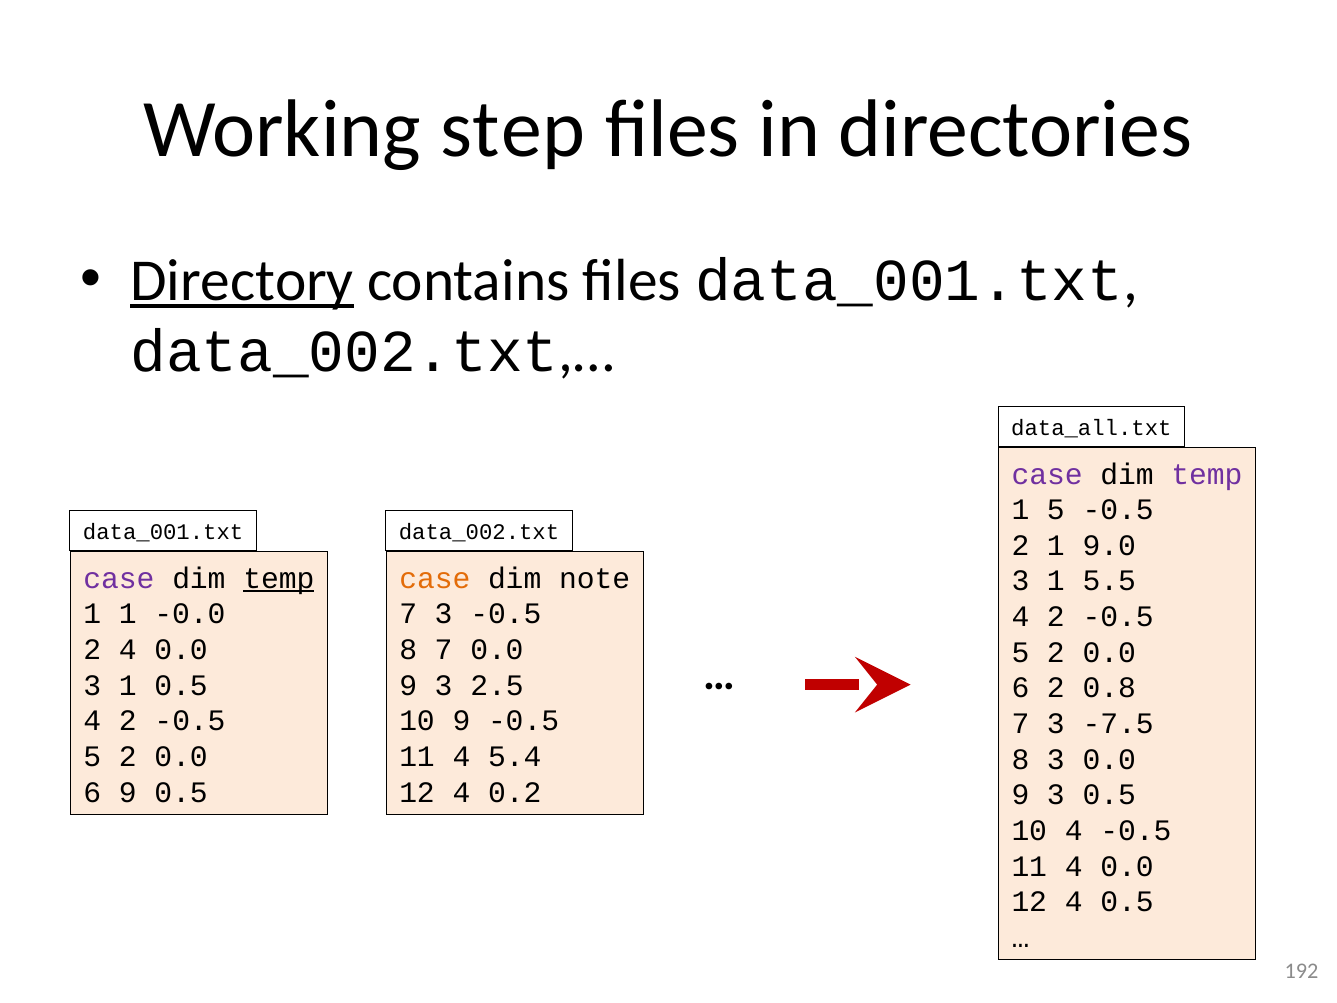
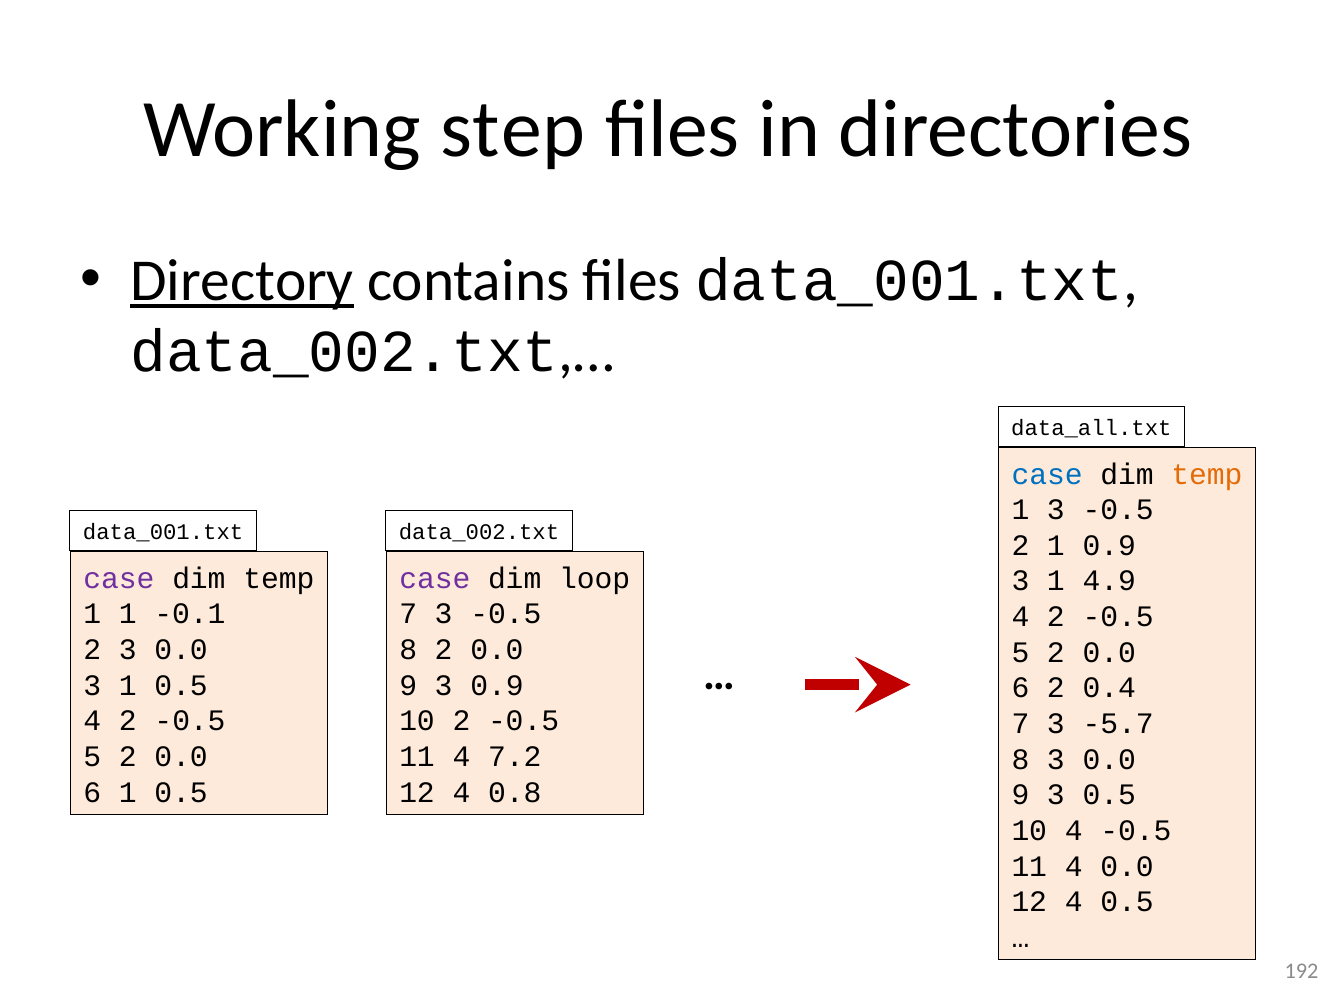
case at (1047, 474) colour: purple -> blue
temp at (1207, 474) colour: purple -> orange
1 5: 5 -> 3
1 9.0: 9.0 -> 0.9
temp at (279, 578) underline: present -> none
case at (435, 578) colour: orange -> purple
note: note -> loop
5.5: 5.5 -> 4.9
-0.0: -0.0 -> -0.1
2 4: 4 -> 3
8 7: 7 -> 2
3 2.5: 2.5 -> 0.9
0.8: 0.8 -> 0.4
10 9: 9 -> 2
-7.5: -7.5 -> -5.7
5.4: 5.4 -> 7.2
6 9: 9 -> 1
0.2: 0.2 -> 0.8
